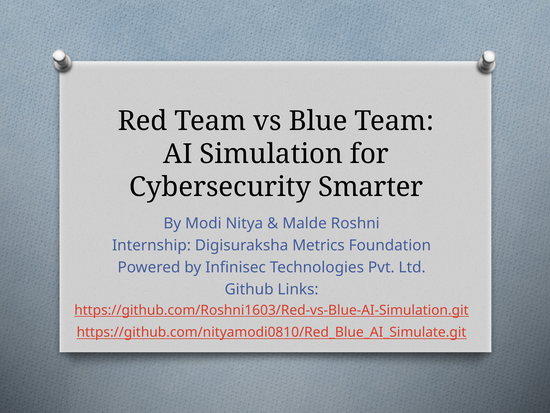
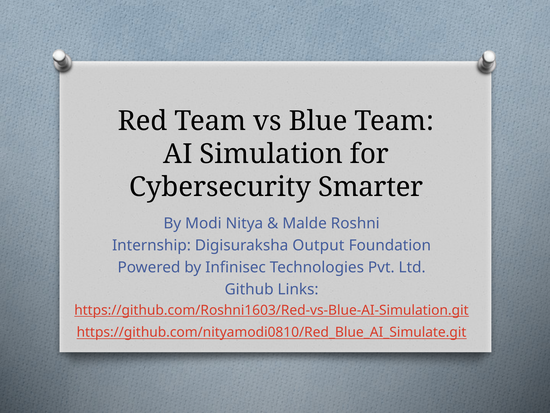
Metrics: Metrics -> Output
